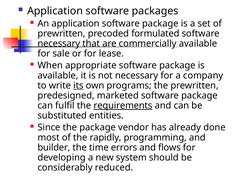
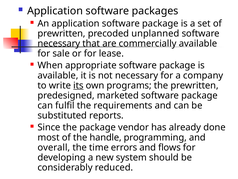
formulated: formulated -> unplanned
requirements underline: present -> none
entities: entities -> reports
rapidly: rapidly -> handle
builder: builder -> overall
